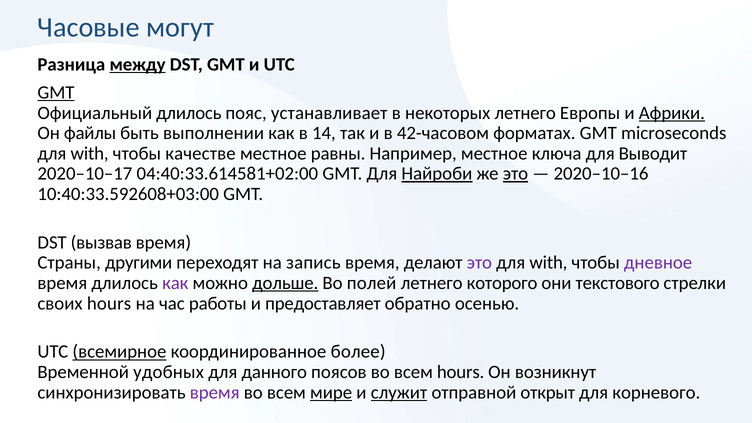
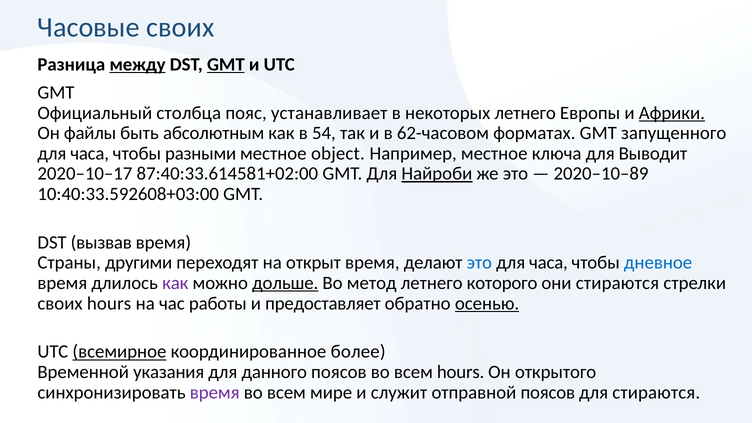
Часовые могут: могут -> своих
GMT at (226, 64) underline: none -> present
GMT at (56, 93) underline: present -> none
Официальный длилось: длилось -> столбца
выполнении: выполнении -> абсолютным
14: 14 -> 54
42-часовом: 42-часовом -> 62-часовом
microseconds: microseconds -> запущенного
with at (90, 153): with -> часа
качестве: качестве -> разными
равны: равны -> object
04:40:33.614581+02:00: 04:40:33.614581+02:00 -> 87:40:33.614581+02:00
это at (516, 174) underline: present -> none
2020–10–16: 2020–10–16 -> 2020–10–89
запись: запись -> открыт
это at (479, 263) colour: purple -> blue
with at (548, 263): with -> часа
дневное colour: purple -> blue
полей: полей -> метод
они текстового: текстового -> стираются
осенью underline: none -> present
удобных: удобных -> указания
возникнут: возникнут -> открытого
мире underline: present -> none
служит underline: present -> none
отправной открыт: открыт -> поясов
для корневого: корневого -> стираются
